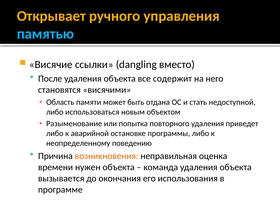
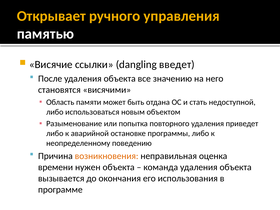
памятью colour: light blue -> white
вместо: вместо -> введет
содержит: содержит -> значению
